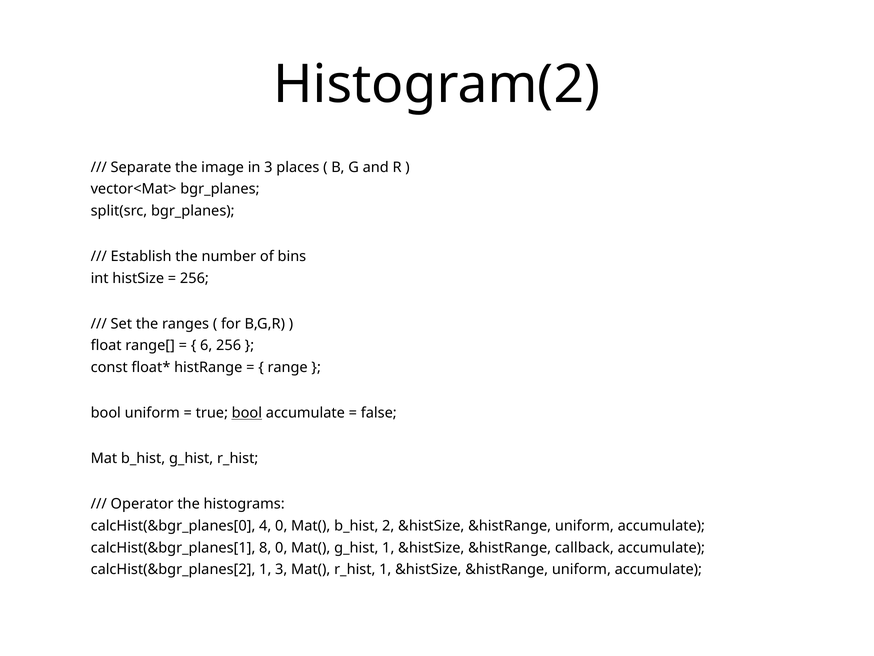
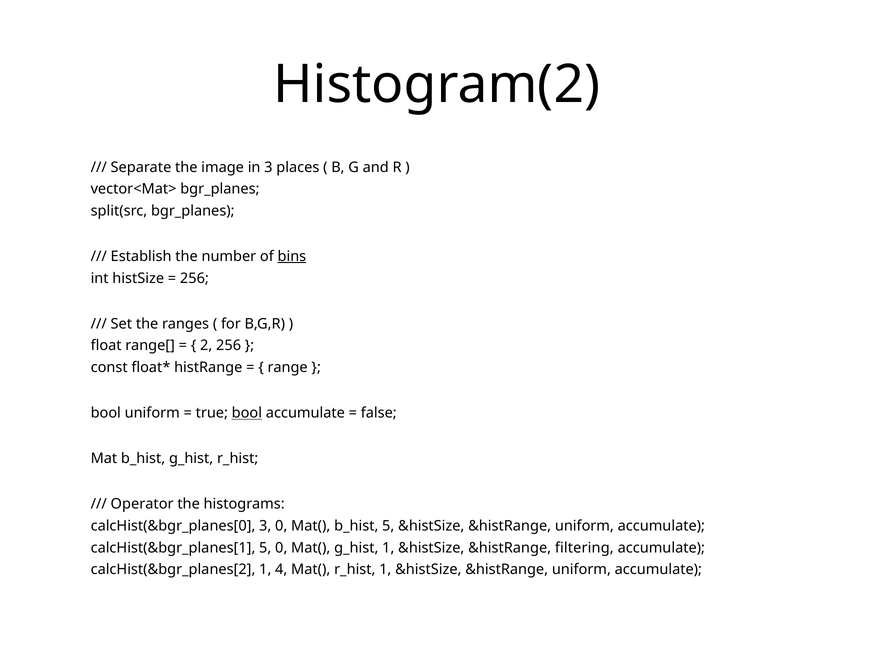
bins underline: none -> present
6: 6 -> 2
calcHist(&bgr_planes[0 4: 4 -> 3
b_hist 2: 2 -> 5
calcHist(&bgr_planes[1 8: 8 -> 5
callback: callback -> filtering
1 3: 3 -> 4
